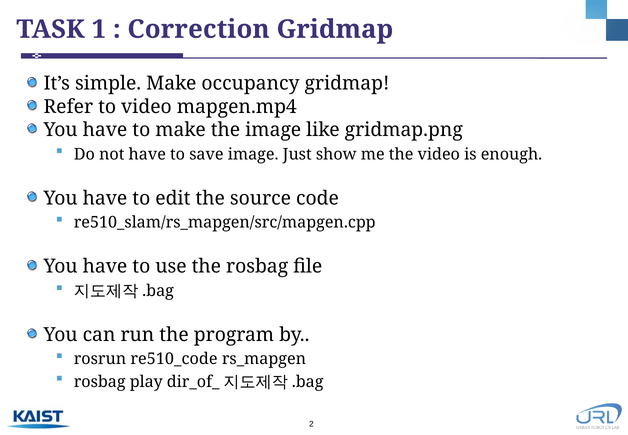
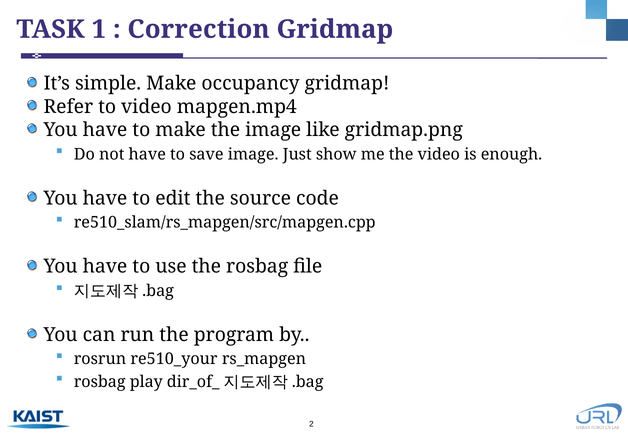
re510_code: re510_code -> re510_your
